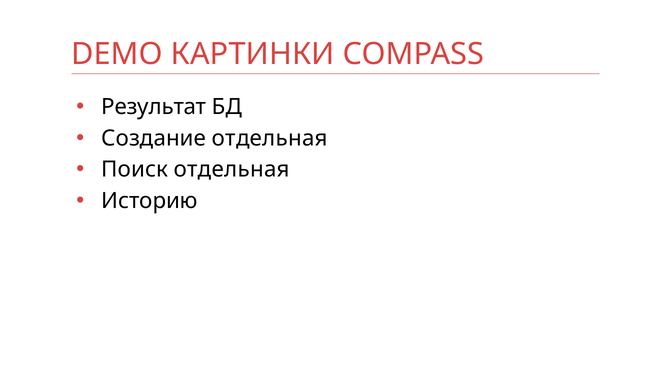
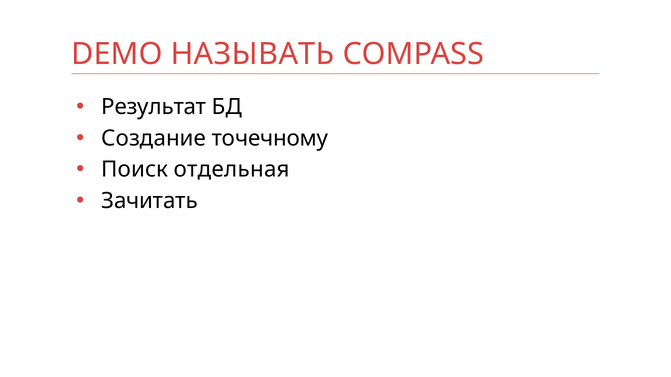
КАРТИНКИ: КАРТИНКИ -> НАЗЫВАТЬ
Создание отдельная: отдельная -> точечному
Историю: Историю -> Зачитать
